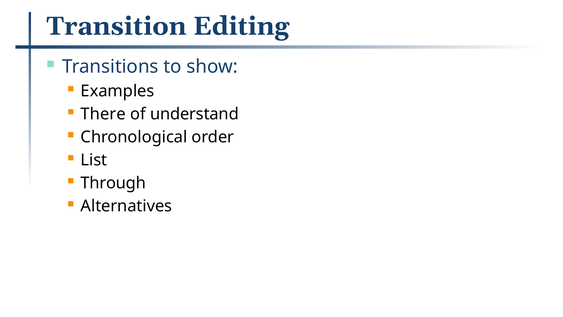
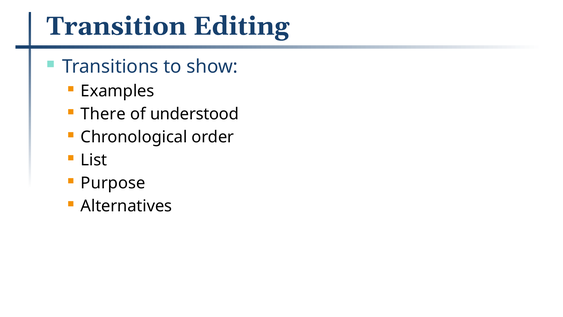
understand: understand -> understood
Through: Through -> Purpose
